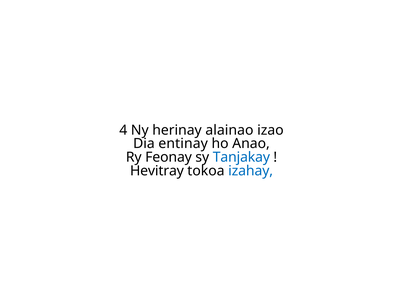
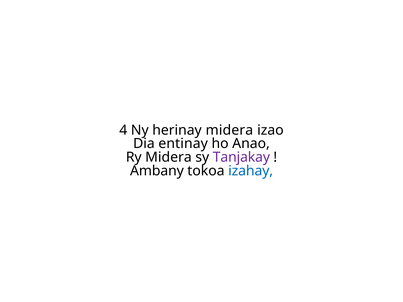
herinay alainao: alainao -> midera
Ry Feonay: Feonay -> Midera
Tanjakay colour: blue -> purple
Hevitray: Hevitray -> Ambany
